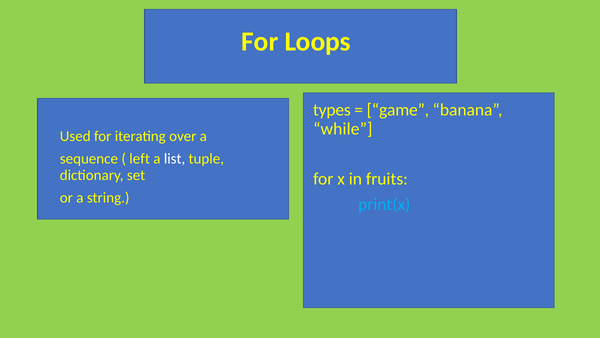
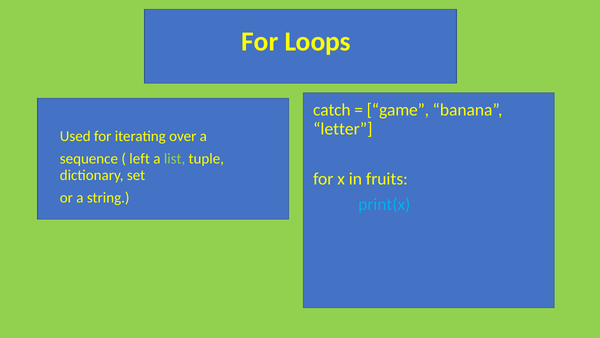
types: types -> catch
while: while -> letter
list colour: white -> light green
